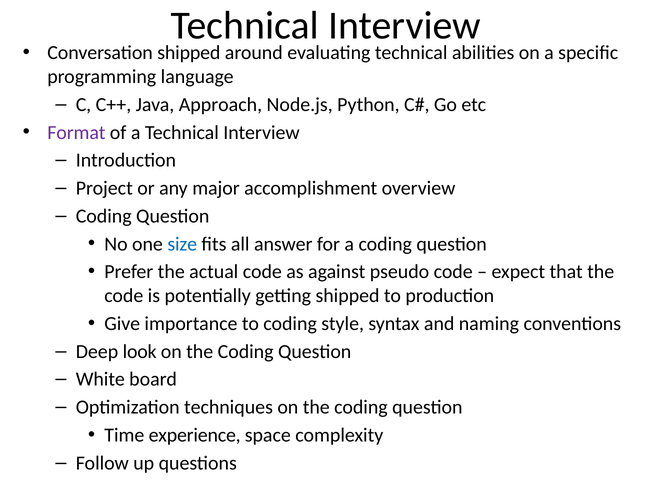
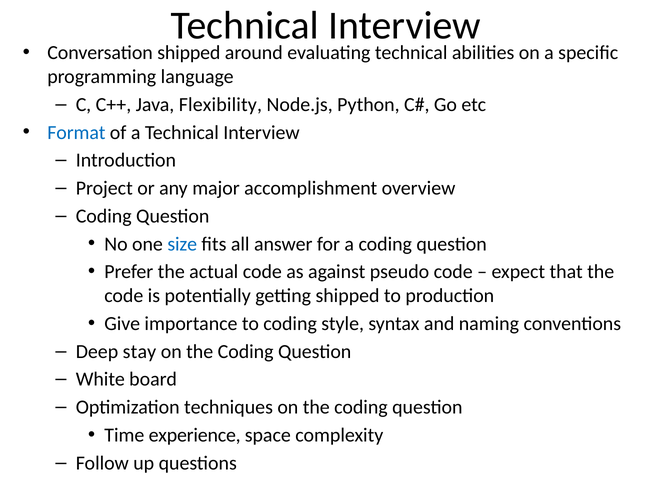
Approach: Approach -> Flexibility
Format colour: purple -> blue
look: look -> stay
